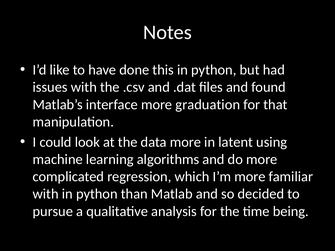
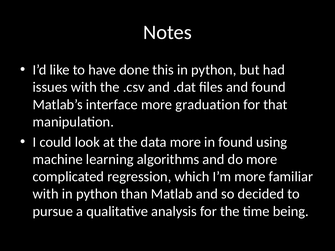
in latent: latent -> found
